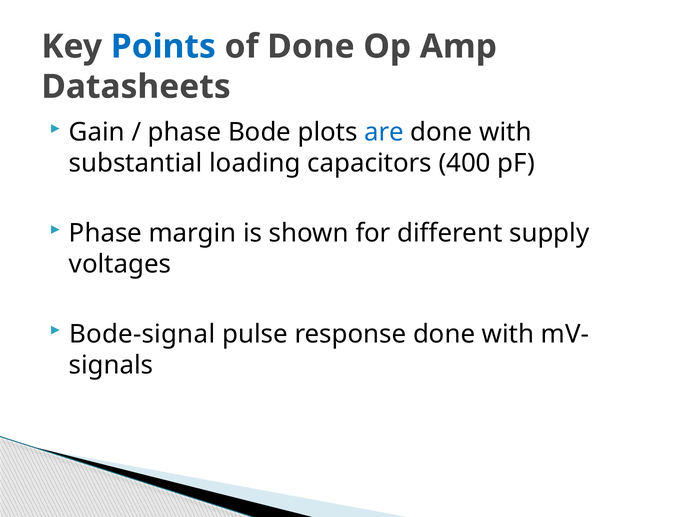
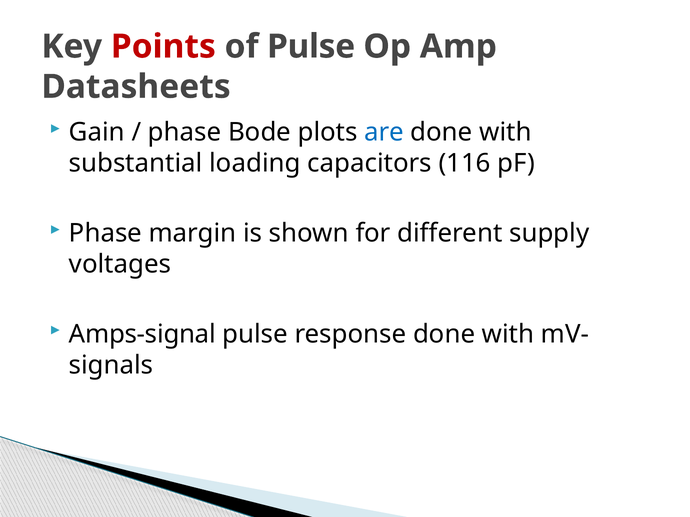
Points colour: blue -> red
of Done: Done -> Pulse
400: 400 -> 116
Bode-signal: Bode-signal -> Amps-signal
